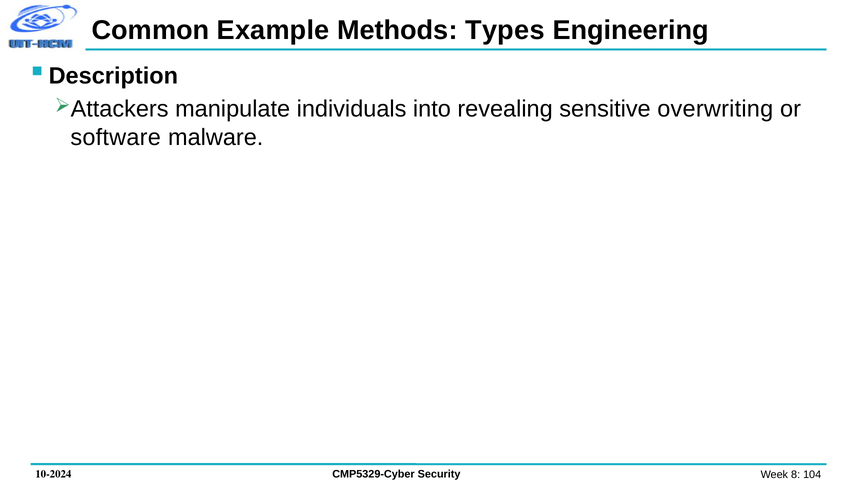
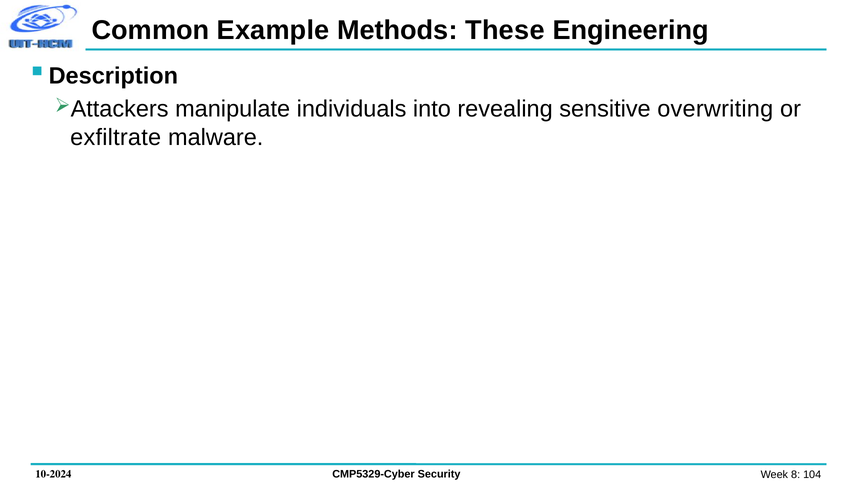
Types: Types -> These
software: software -> exfiltrate
